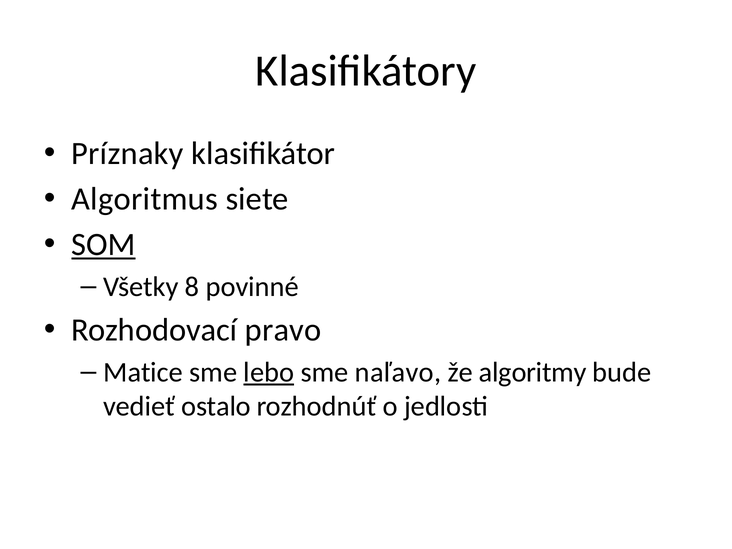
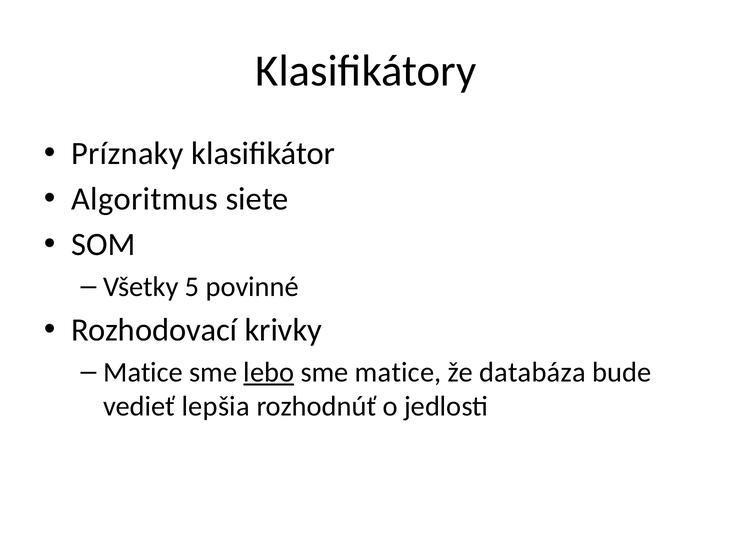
SOM underline: present -> none
8: 8 -> 5
pravo: pravo -> krivky
sme naľavo: naľavo -> matice
algoritmy: algoritmy -> databáza
ostalo: ostalo -> lepšia
